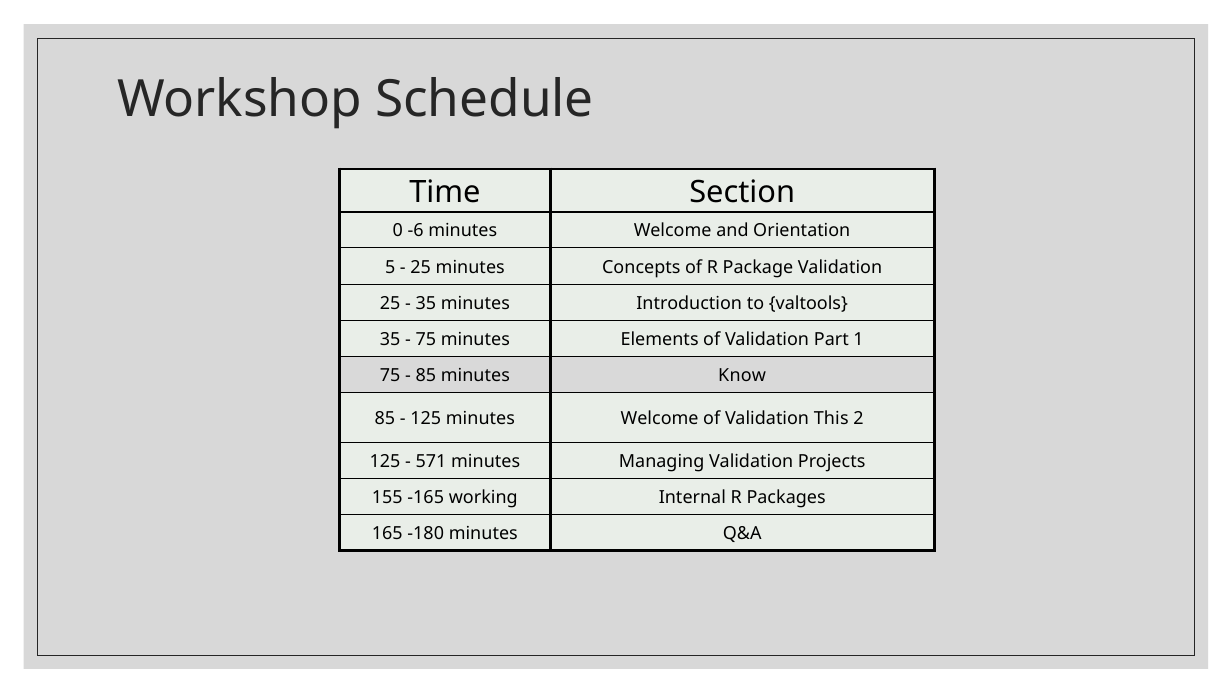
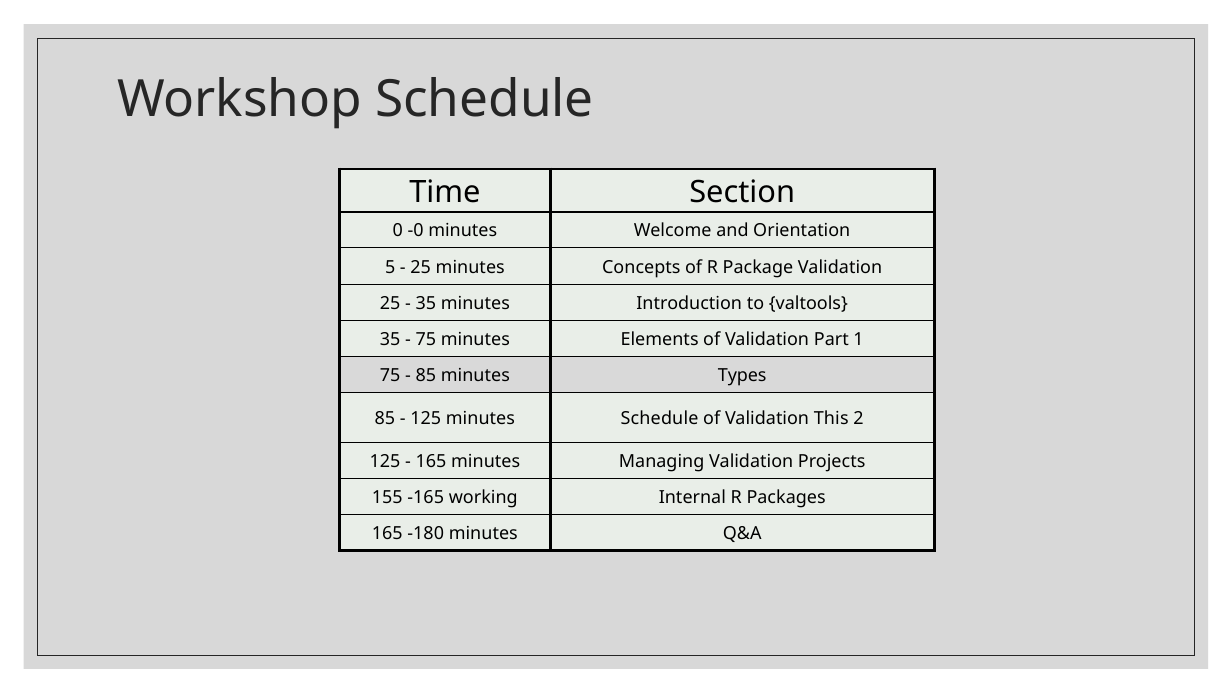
-6: -6 -> -0
Know: Know -> Types
125 minutes Welcome: Welcome -> Schedule
571 at (431, 462): 571 -> 165
